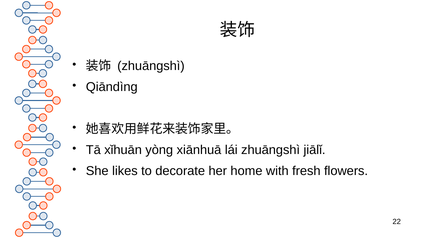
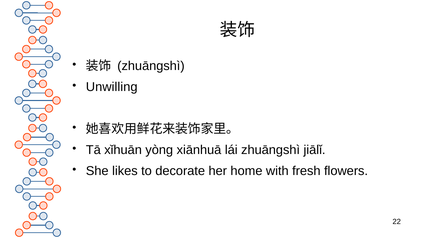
Qiāndìng: Qiāndìng -> Unwilling
